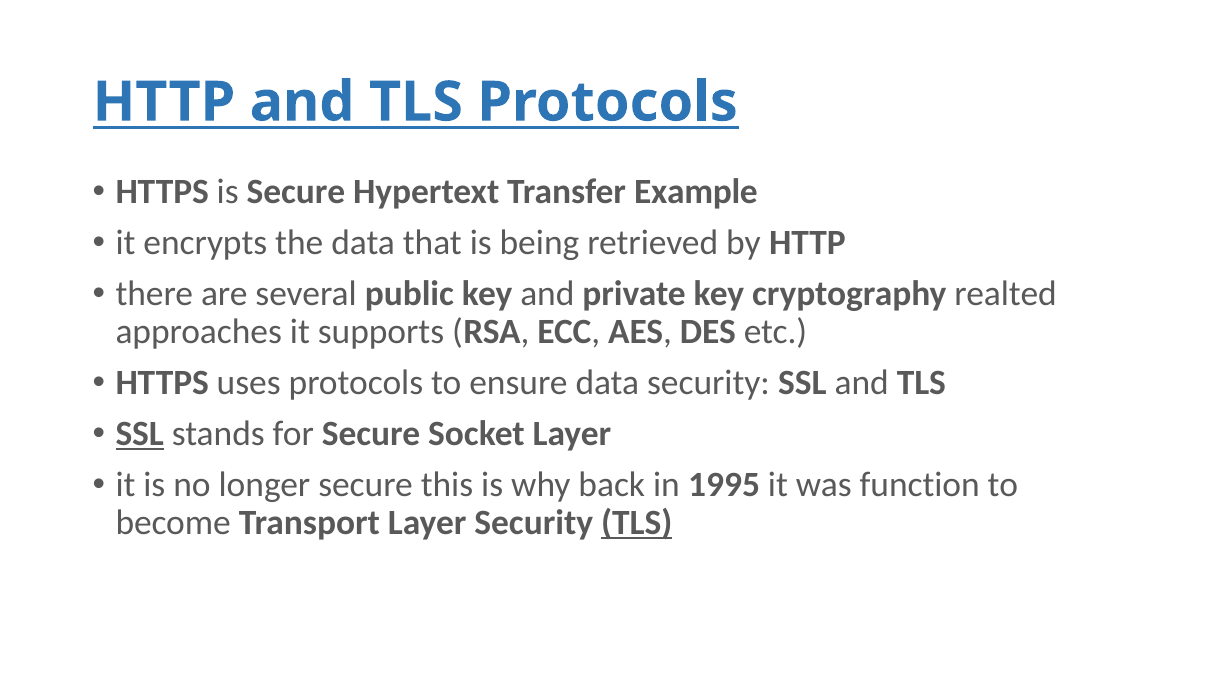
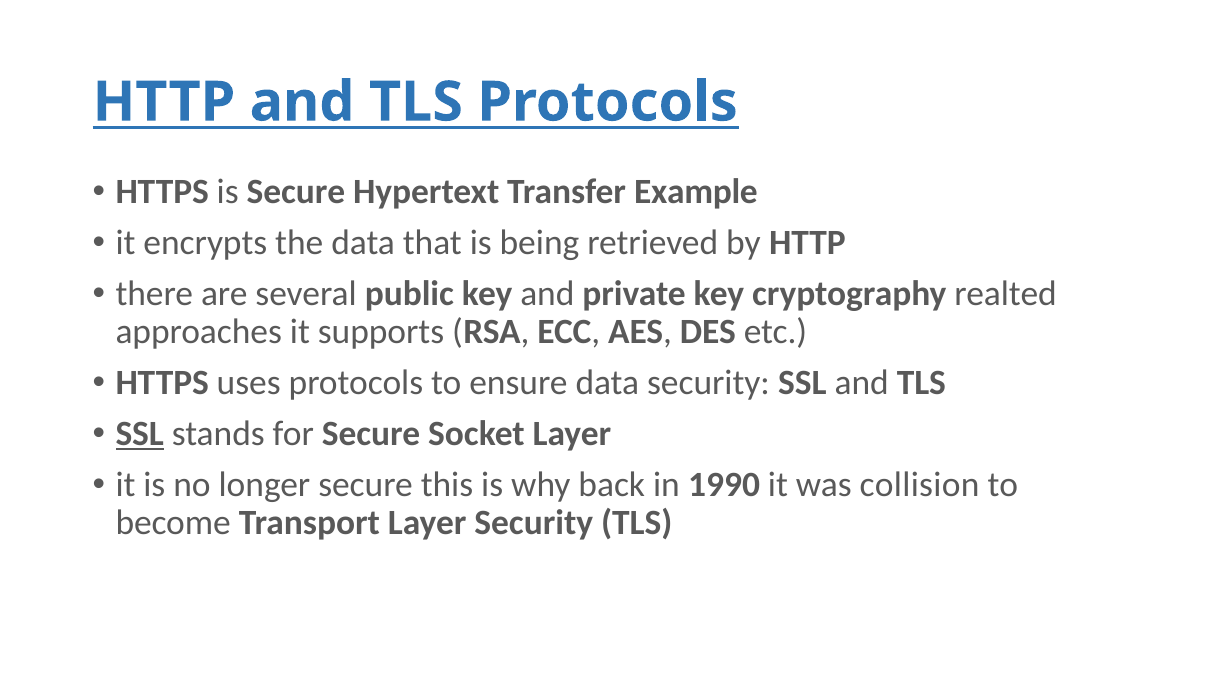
1995: 1995 -> 1990
function: function -> collision
TLS at (637, 523) underline: present -> none
